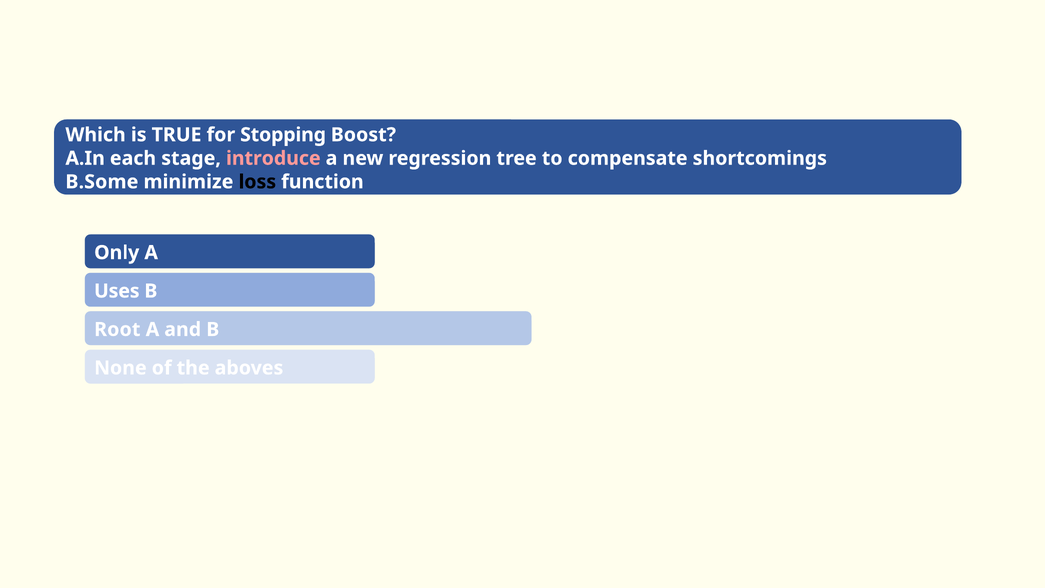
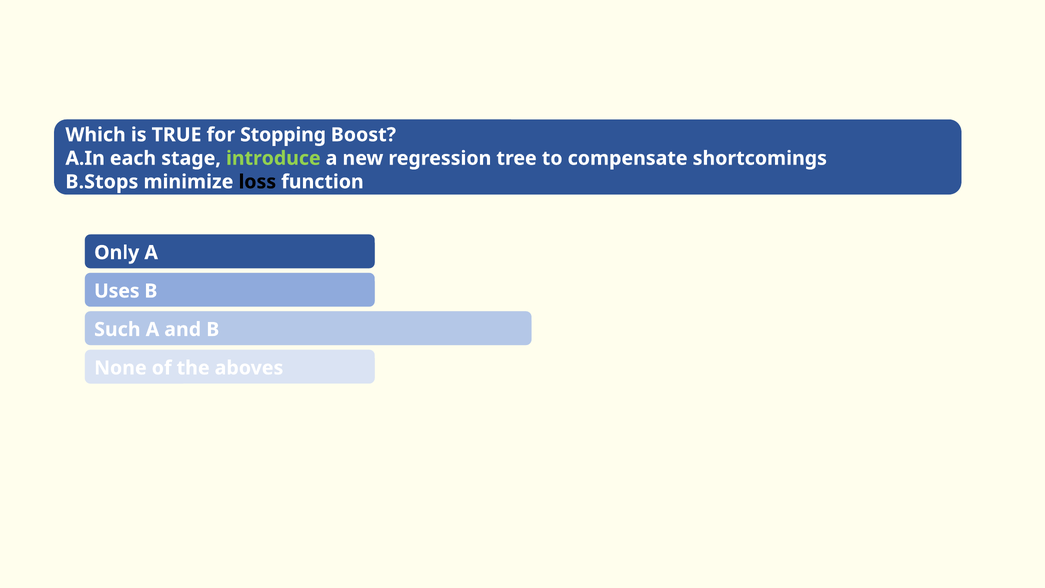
introduce colour: pink -> light green
B.Some: B.Some -> B.Stops
Root: Root -> Such
